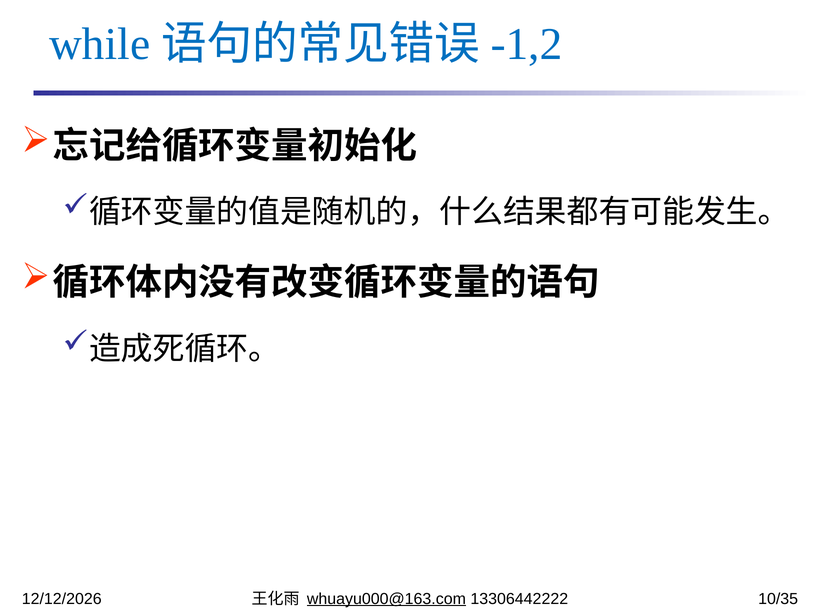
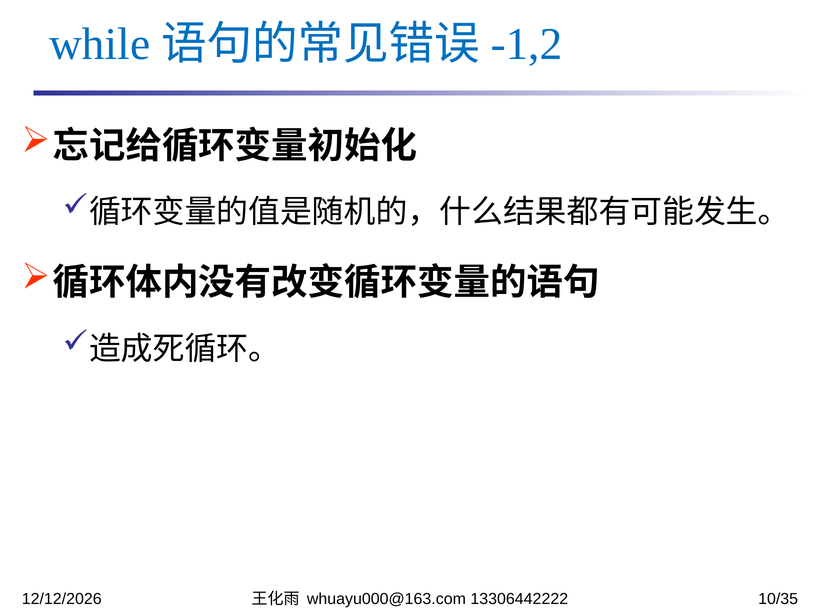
whuayu000@163.com underline: present -> none
